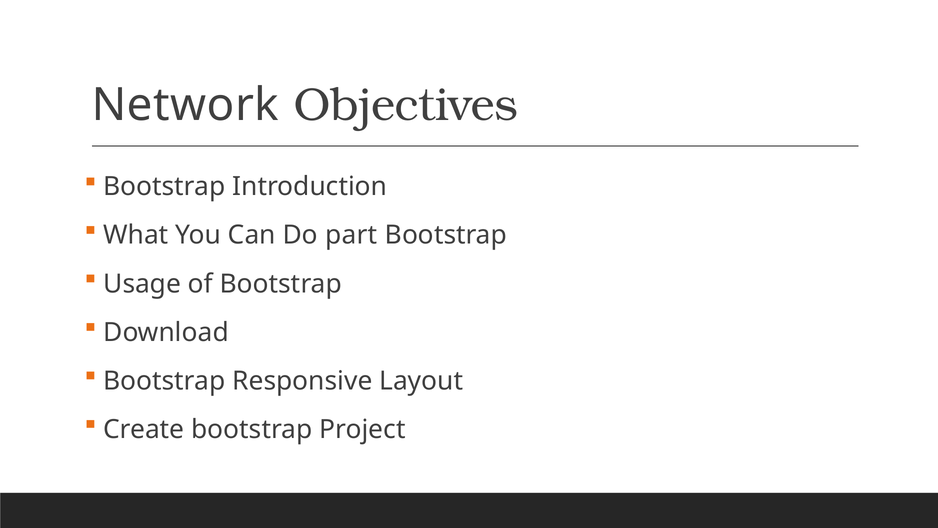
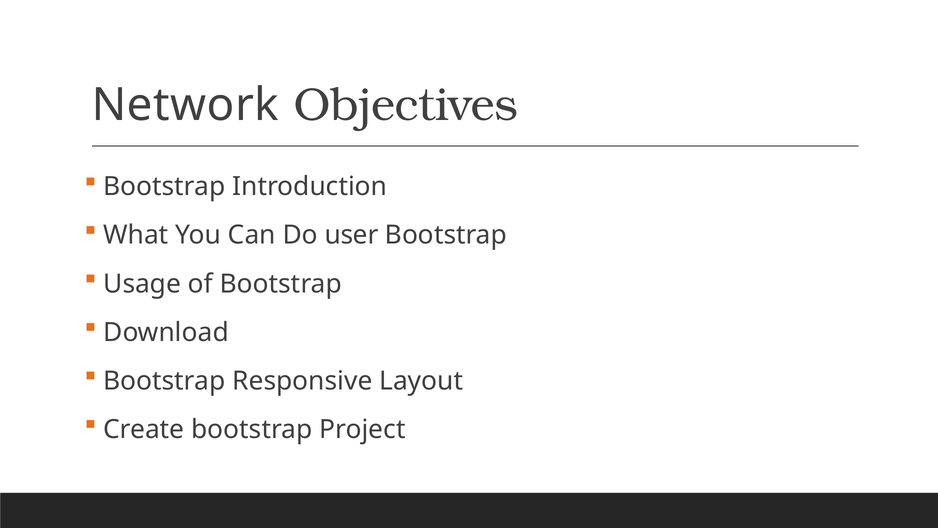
part: part -> user
